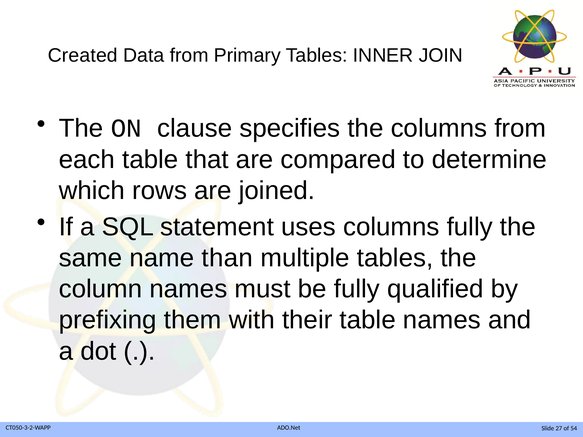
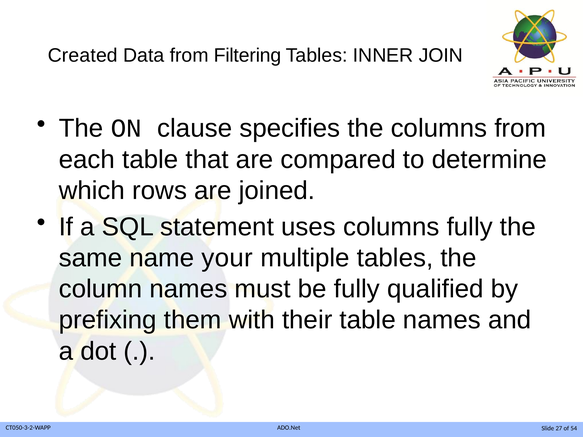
Primary: Primary -> Filtering
than: than -> your
